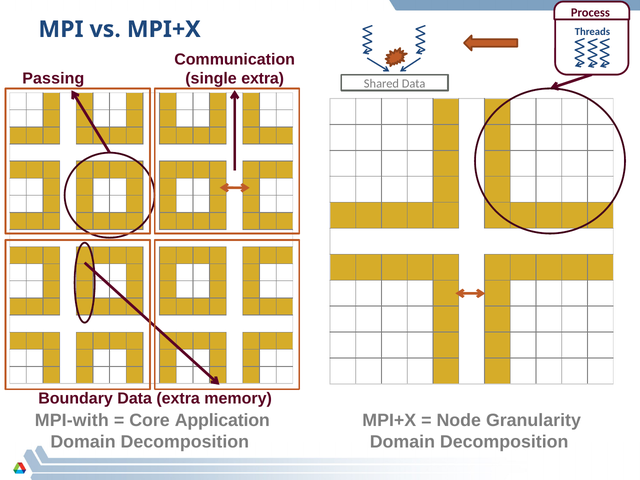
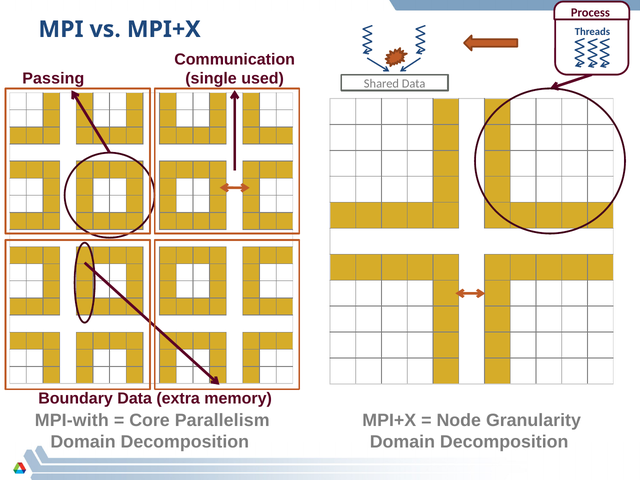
single extra: extra -> used
Application: Application -> Parallelism
